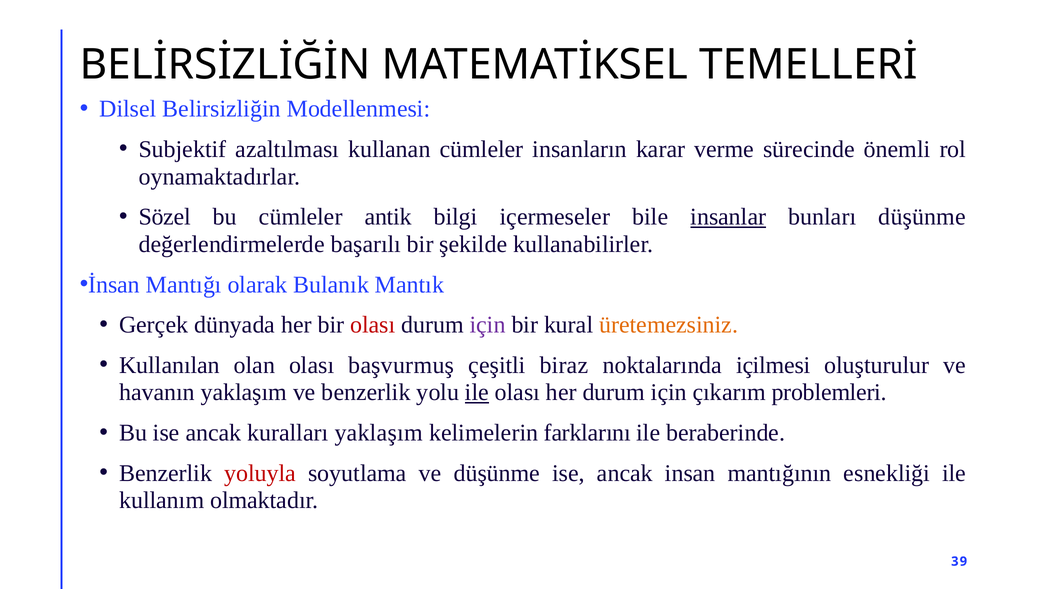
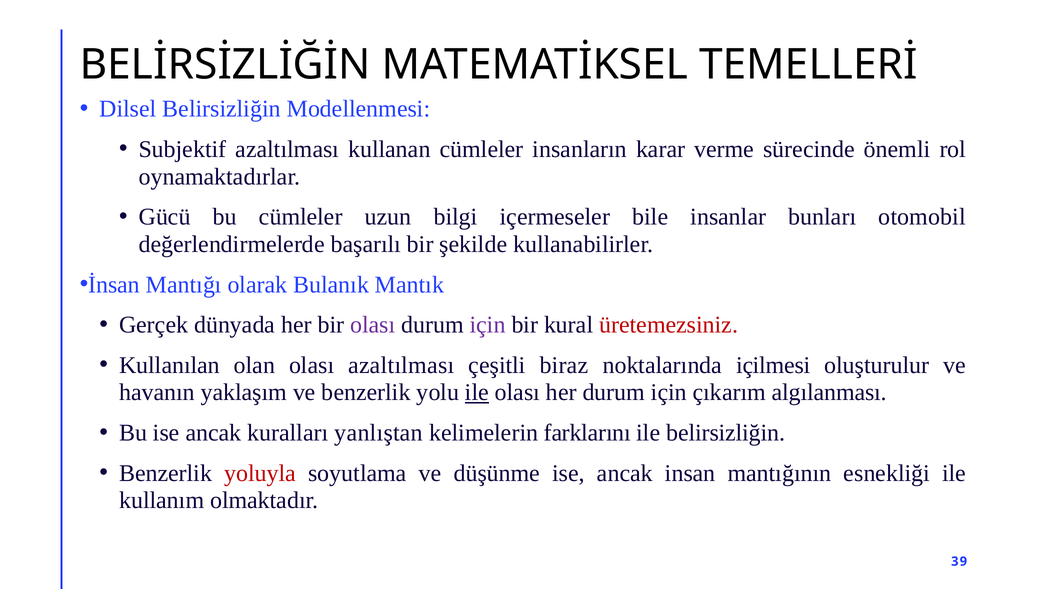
Sözel: Sözel -> Gücü
antik: antik -> uzun
insanlar underline: present -> none
bunları düşünme: düşünme -> otomobil
olası at (373, 325) colour: red -> purple
üretemezsiniz colour: orange -> red
olası başvurmuş: başvurmuş -> azaltılması
problemleri: problemleri -> algılanması
kuralları yaklaşım: yaklaşım -> yanlıştan
ile beraberinde: beraberinde -> belirsizliğin
